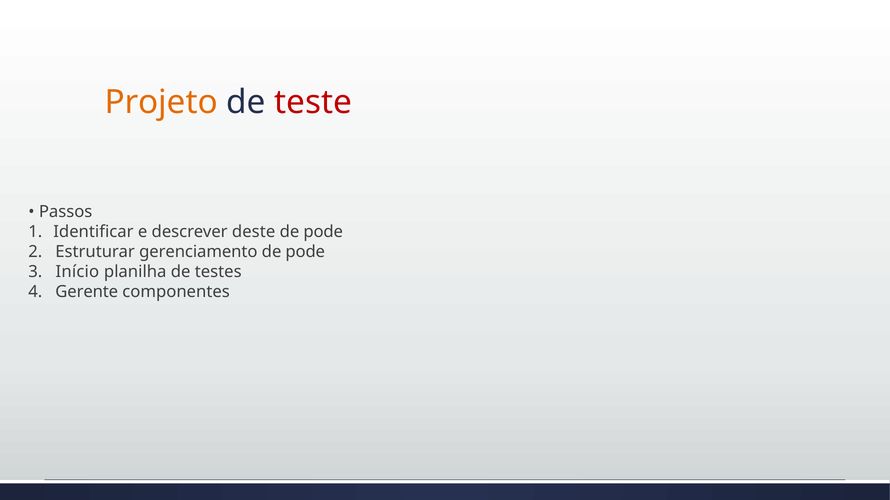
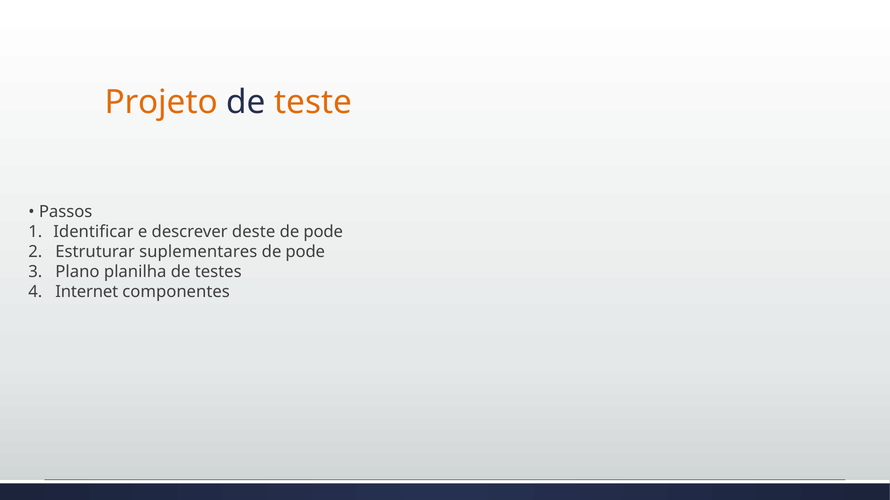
teste colour: red -> orange
gerenciamento: gerenciamento -> suplementares
Início: Início -> Plano
Gerente: Gerente -> Internet
